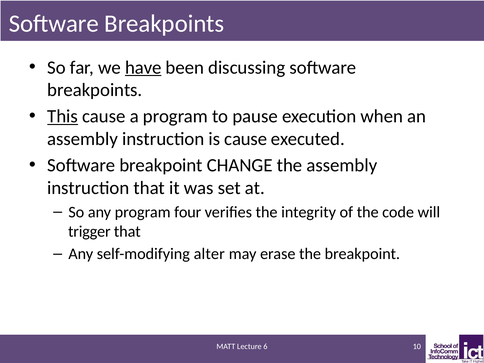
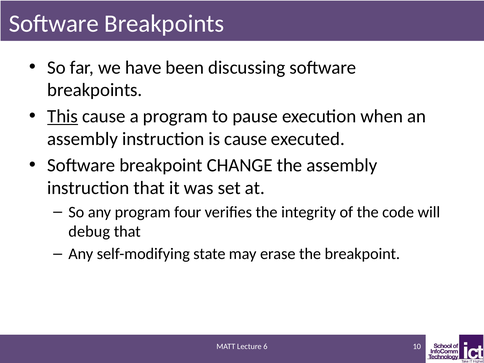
have underline: present -> none
trigger: trigger -> debug
alter: alter -> state
